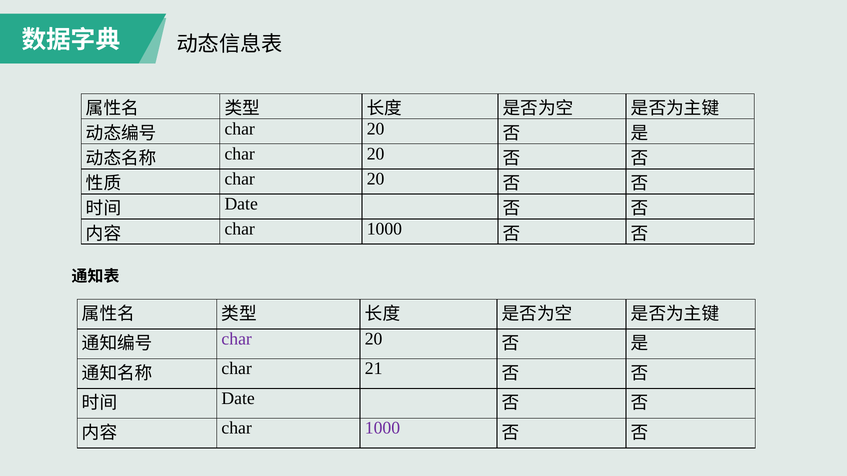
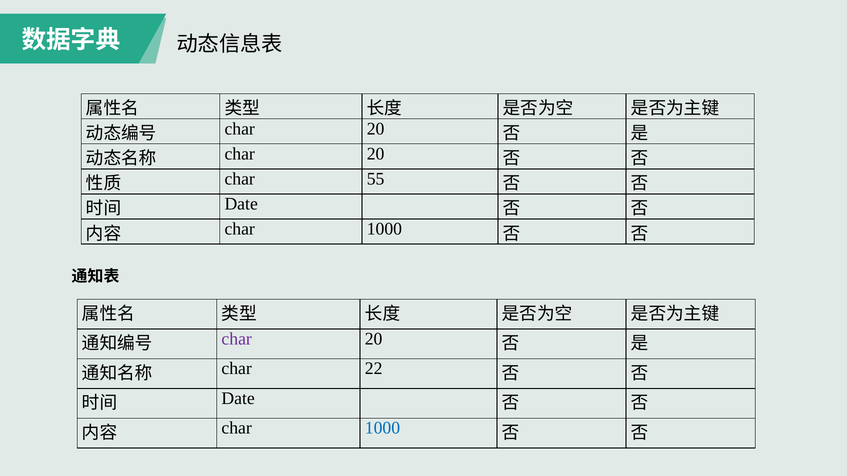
20 at (376, 179): 20 -> 55
21: 21 -> 22
1000 at (382, 429) colour: purple -> blue
